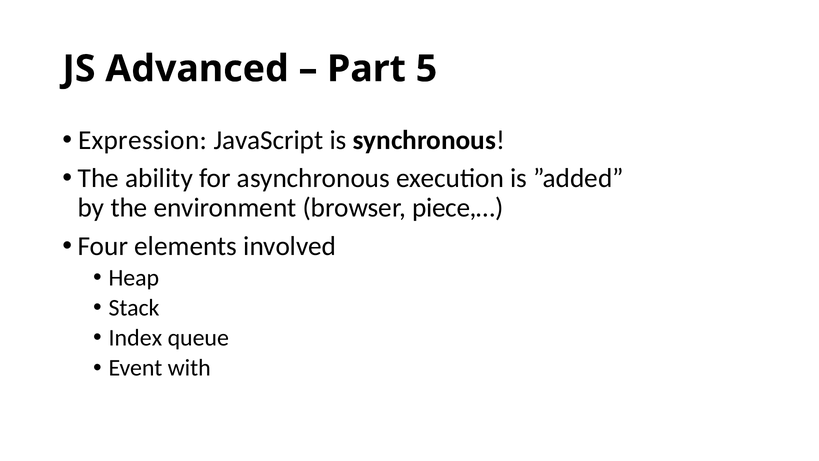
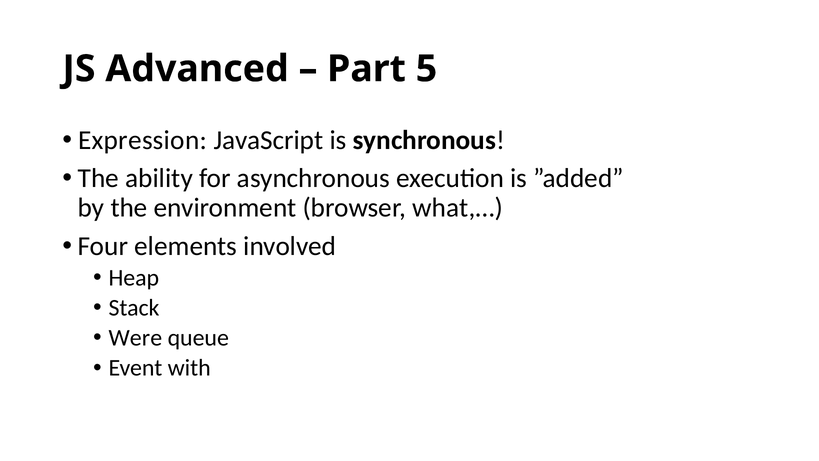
piece,…: piece,… -> what,…
Index: Index -> Were
